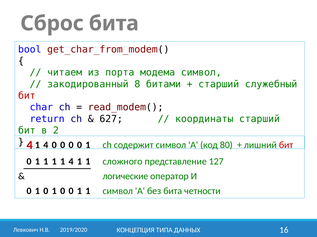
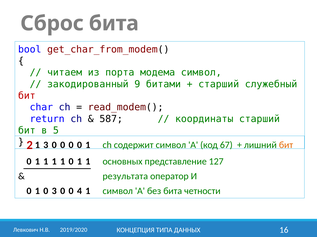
8: 8 -> 9
627: 627 -> 587
2: 2 -> 5
4 at (30, 146): 4 -> 2
4 at (46, 145): 4 -> 3
80: 80 -> 67
бит at (286, 145) colour: red -> orange
1 1 4: 4 -> 0
сложного: сложного -> основных
логические: логические -> результата
1 0 1: 1 -> 3
1 at (79, 192): 1 -> 4
